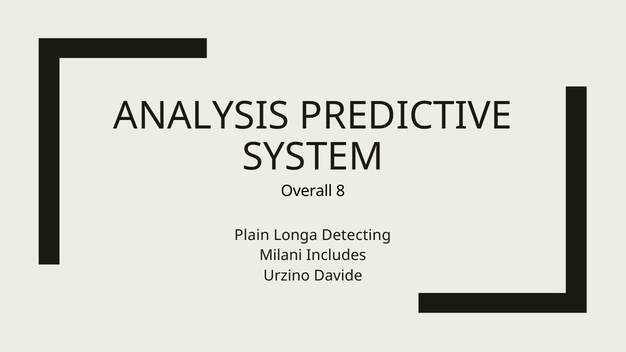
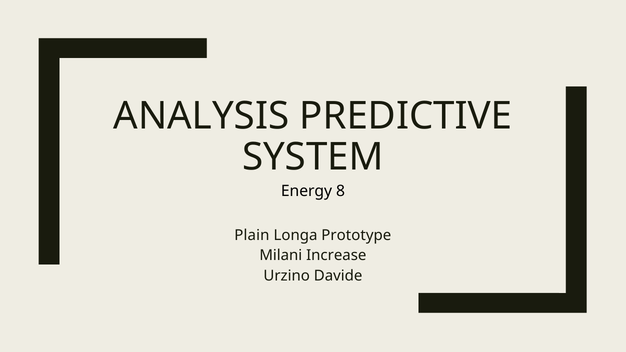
Overall: Overall -> Energy
Detecting: Detecting -> Prototype
Includes: Includes -> Increase
